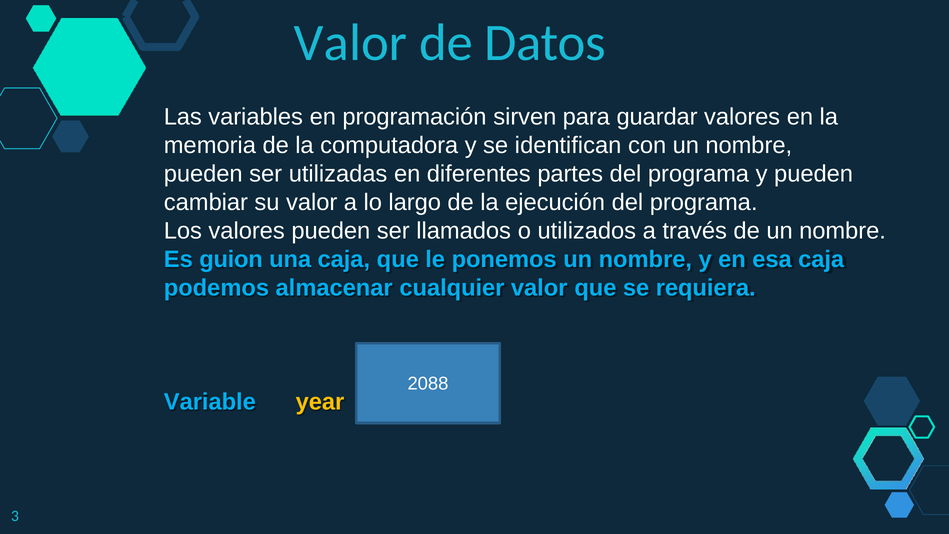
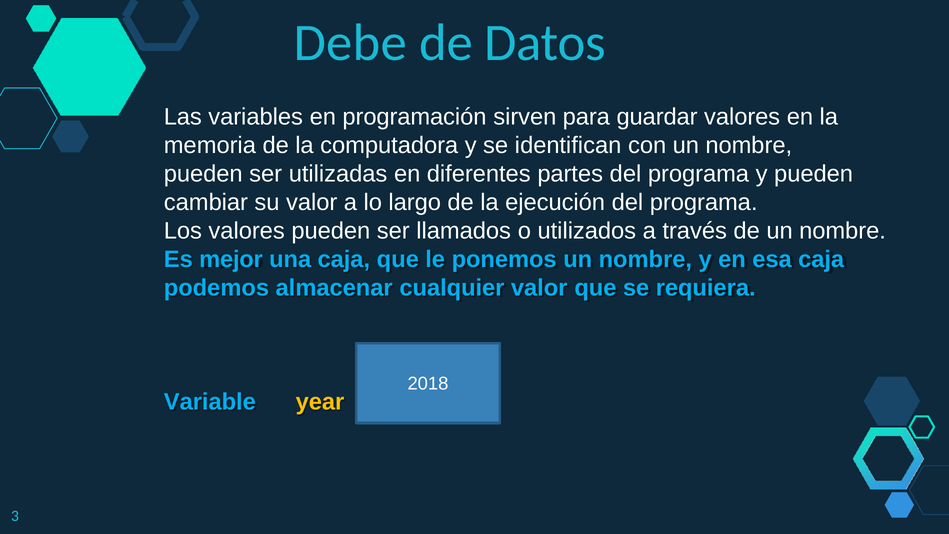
Valor at (351, 43): Valor -> Debe
guion: guion -> mejor
2088: 2088 -> 2018
